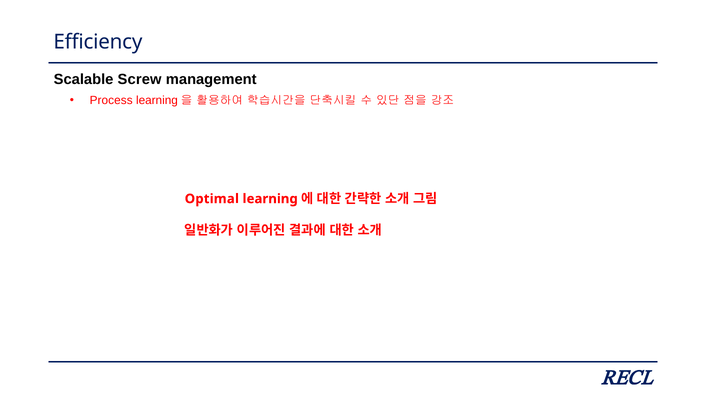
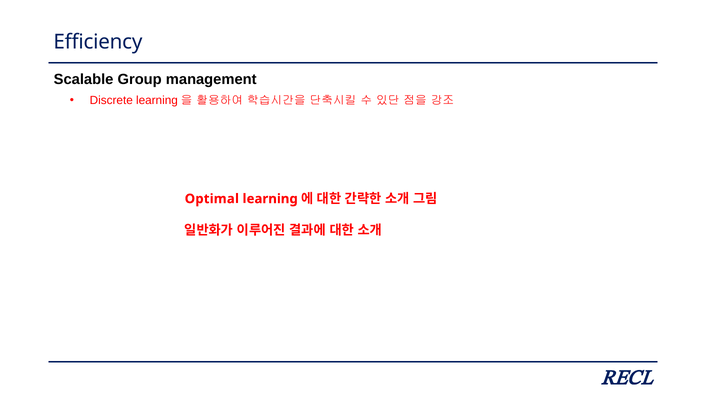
Screw: Screw -> Group
Process: Process -> Discrete
